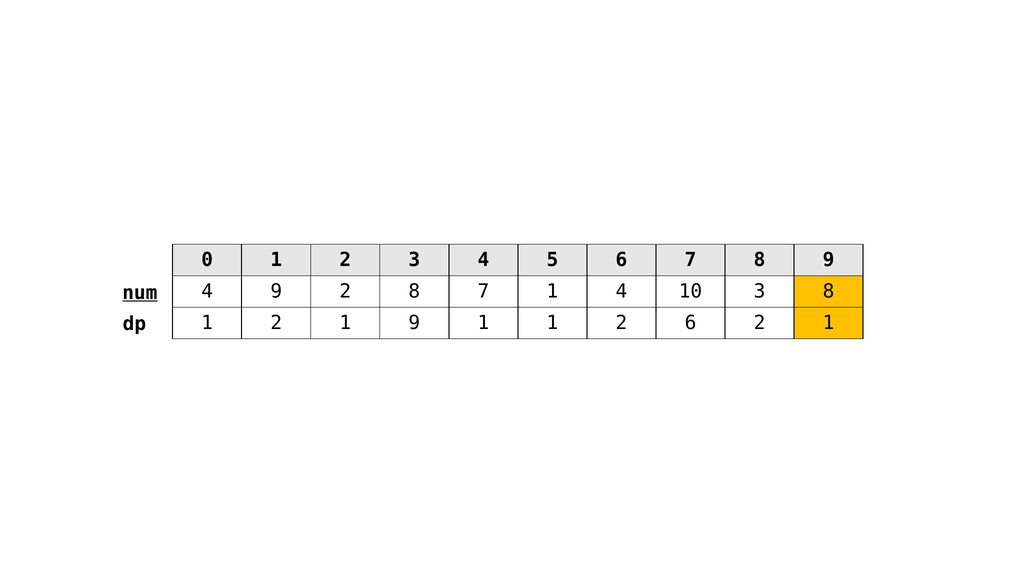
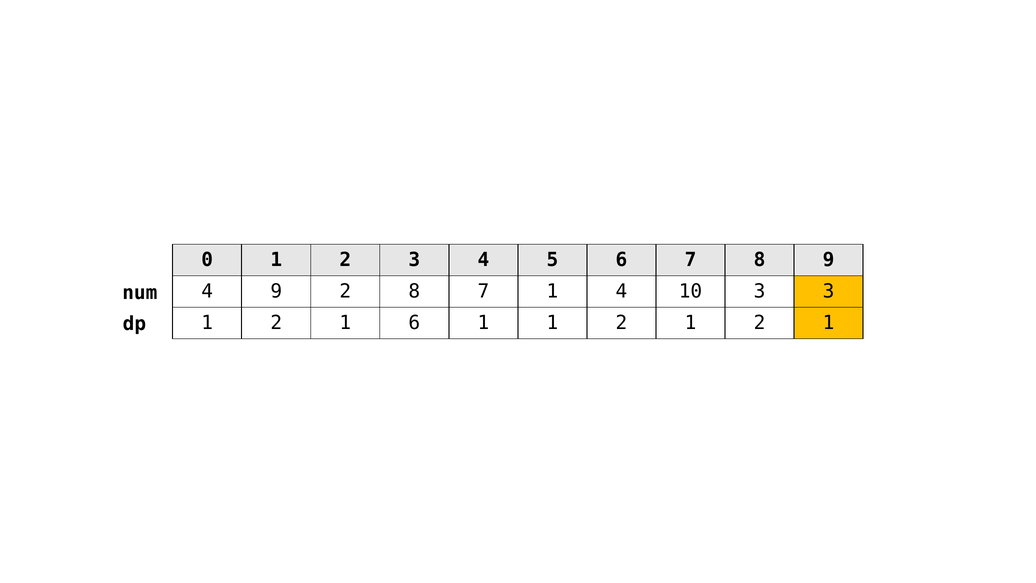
3 8: 8 -> 3
num underline: present -> none
1 9: 9 -> 6
1 1 2 6: 6 -> 1
